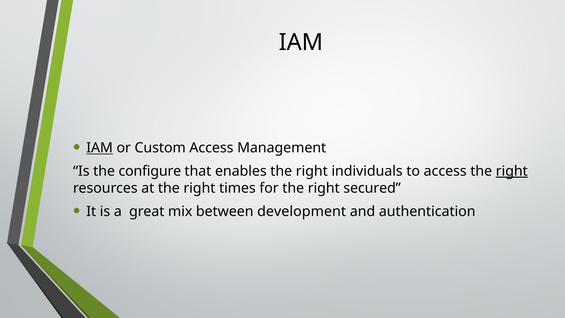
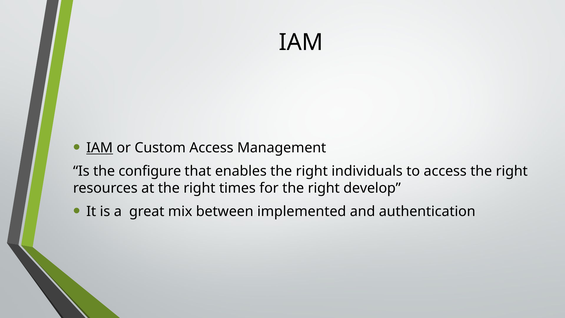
right at (512, 171) underline: present -> none
secured: secured -> develop
development: development -> implemented
